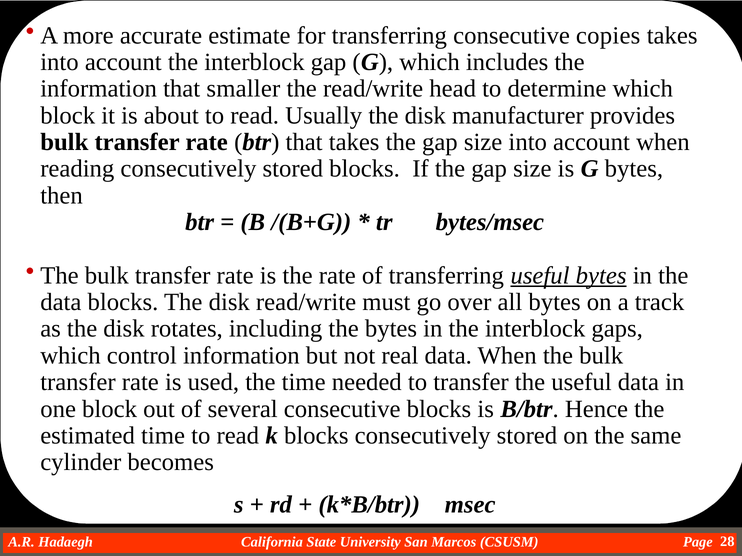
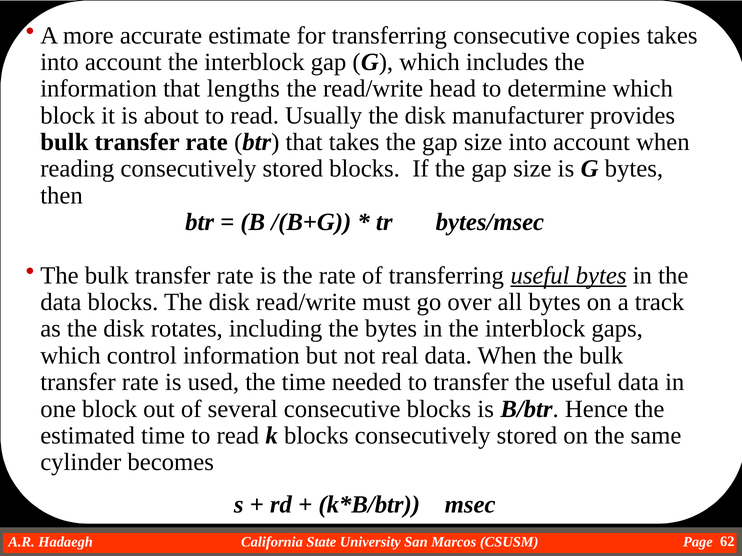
smaller: smaller -> lengths
28: 28 -> 62
